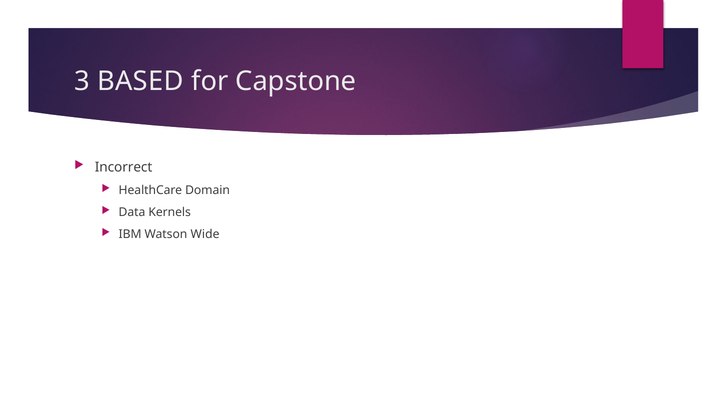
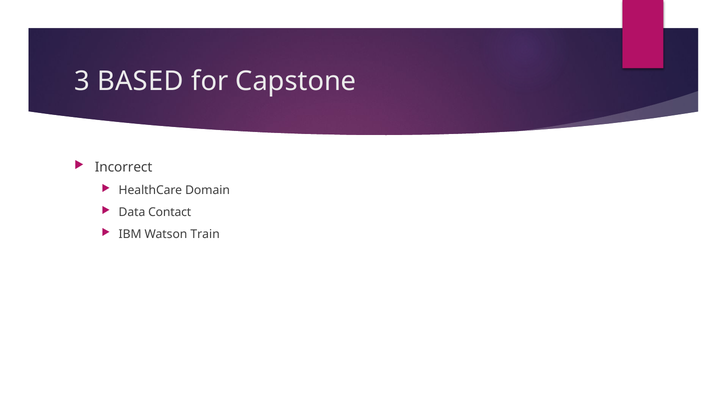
Kernels: Kernels -> Contact
Wide: Wide -> Train
